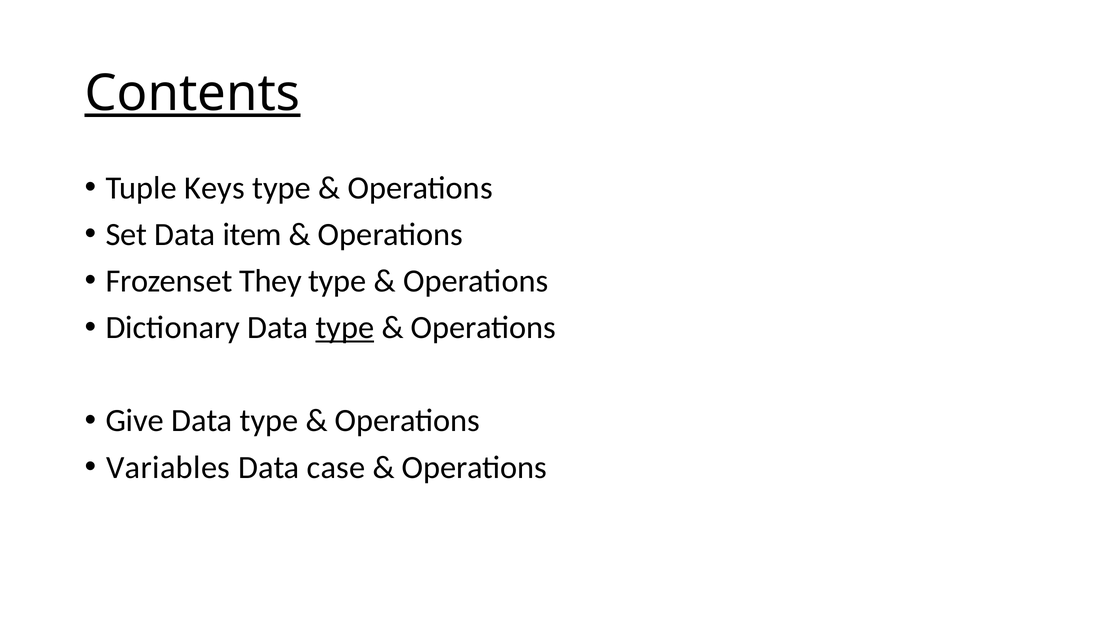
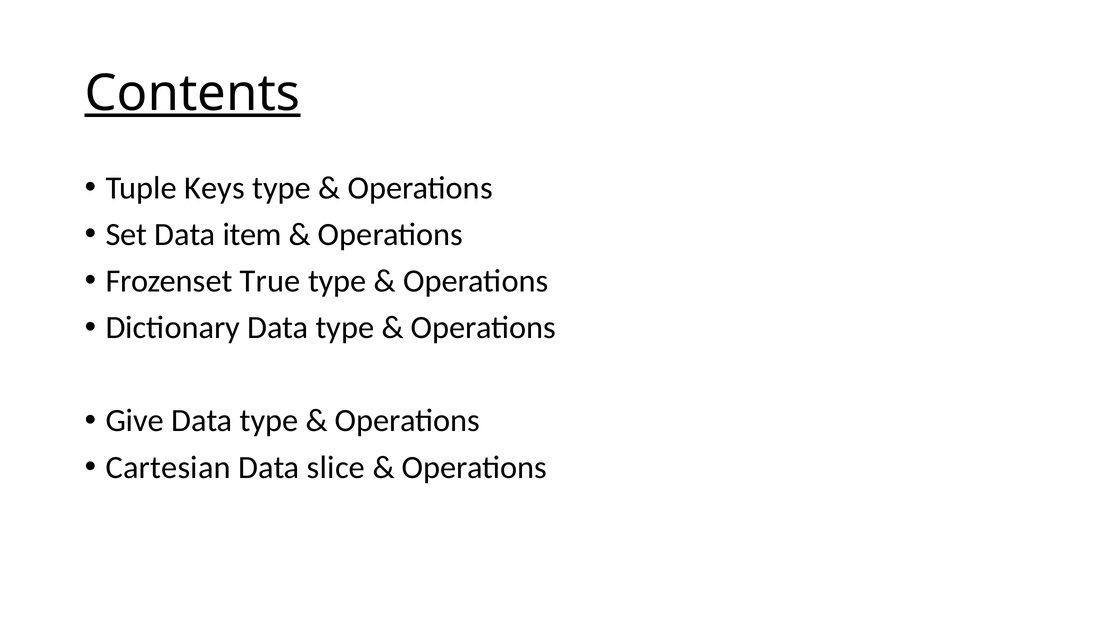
They: They -> True
type at (345, 328) underline: present -> none
Variables: Variables -> Cartesian
case: case -> slice
